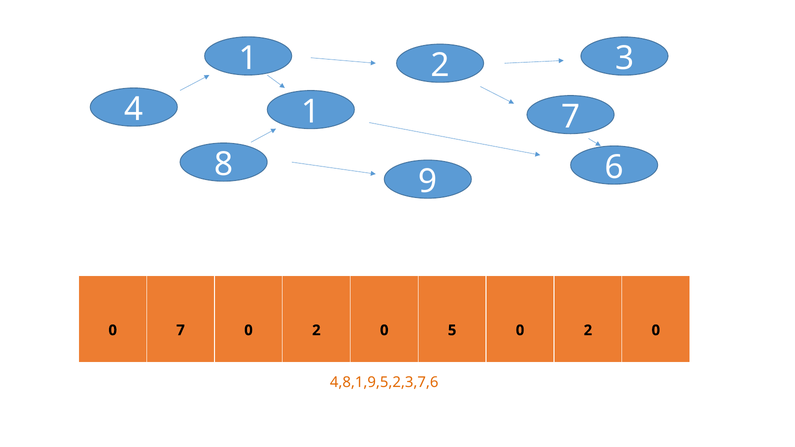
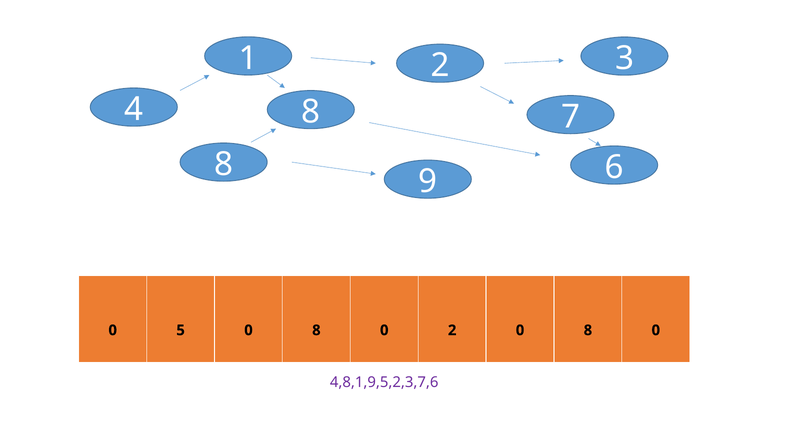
4 1: 1 -> 8
0 7: 7 -> 5
2 at (316, 330): 2 -> 8
0 5: 5 -> 2
2 at (588, 330): 2 -> 8
4,8,1,9,5,2,3,7,6 colour: orange -> purple
